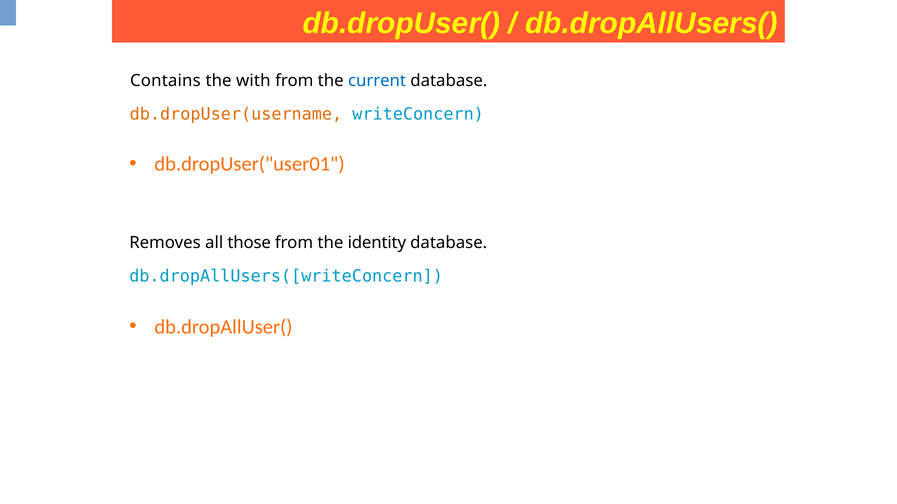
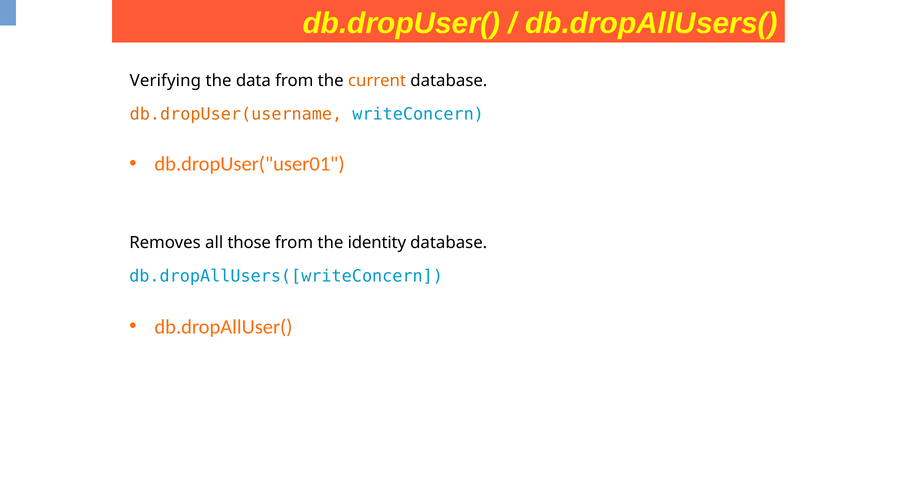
Contains: Contains -> Verifying
with: with -> data
current colour: blue -> orange
